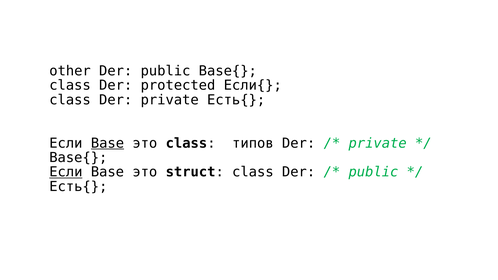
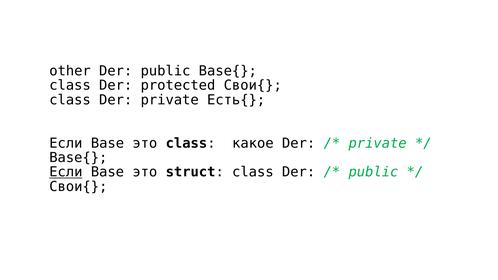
protected Если{: Если{ -> Свои{
Base at (107, 143) underline: present -> none
типов: типов -> какое
Есть{ at (78, 187): Есть{ -> Свои{
